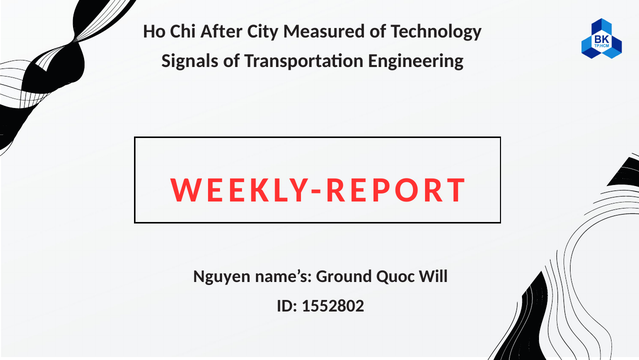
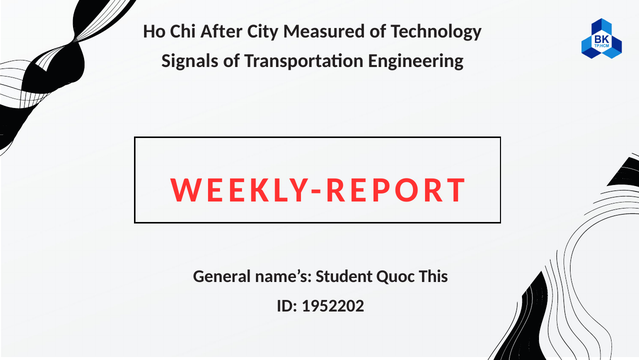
Nguyen: Nguyen -> General
Ground: Ground -> Student
Will: Will -> This
1552802: 1552802 -> 1952202
